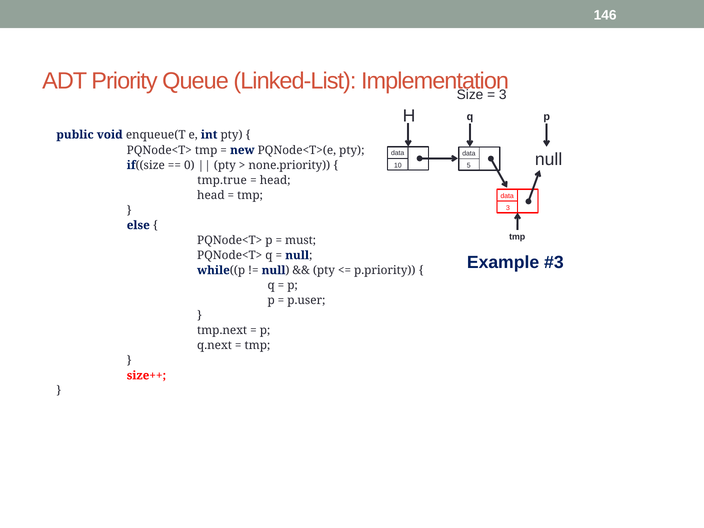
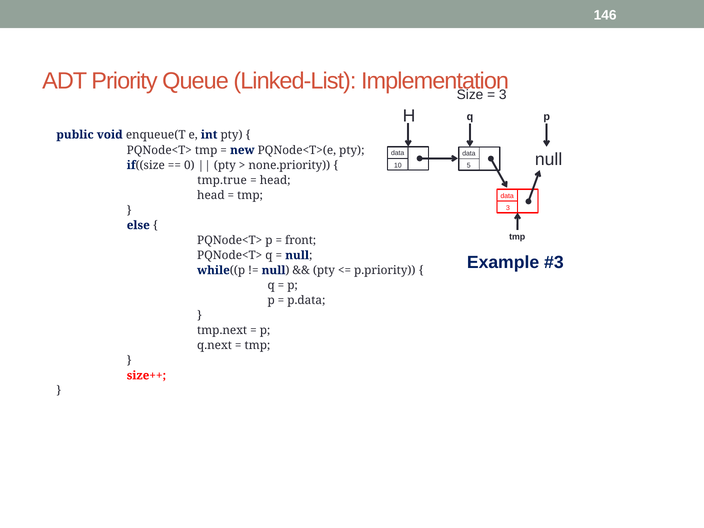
must: must -> front
p.user: p.user -> p.data
